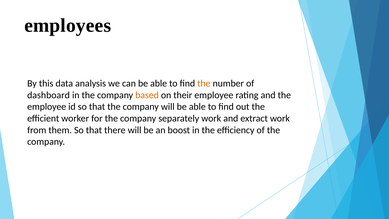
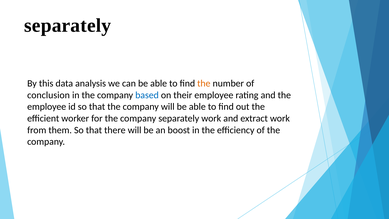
employees at (68, 25): employees -> separately
dashboard: dashboard -> conclusion
based colour: orange -> blue
